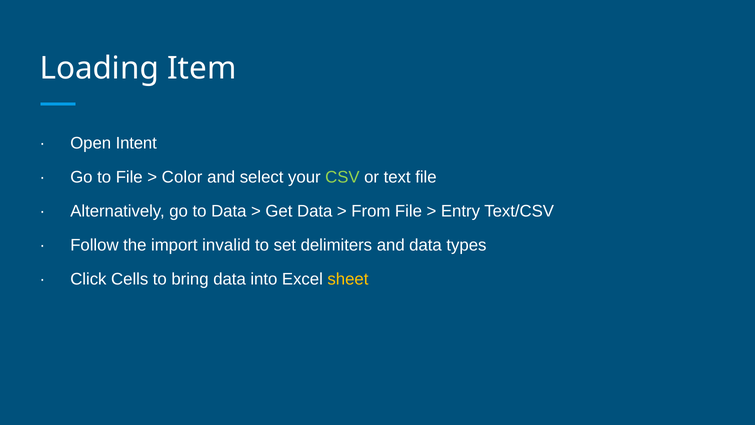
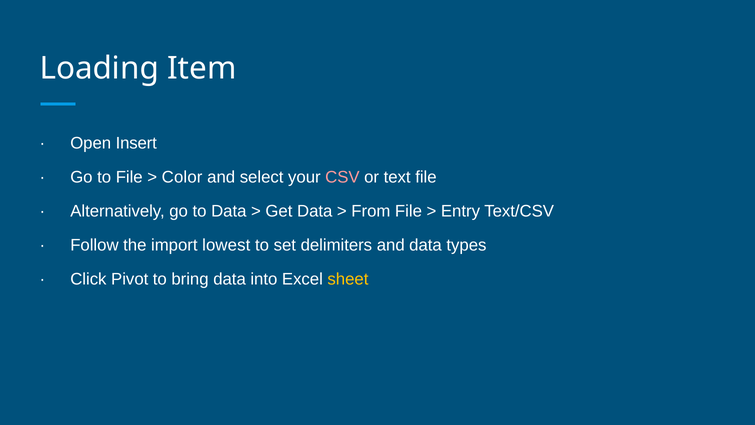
Intent: Intent -> Insert
CSV colour: light green -> pink
invalid: invalid -> lowest
Cells: Cells -> Pivot
